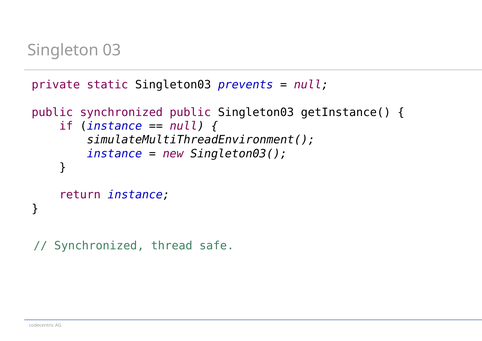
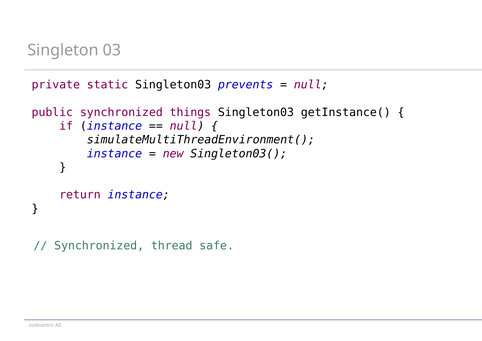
synchronized public: public -> things
